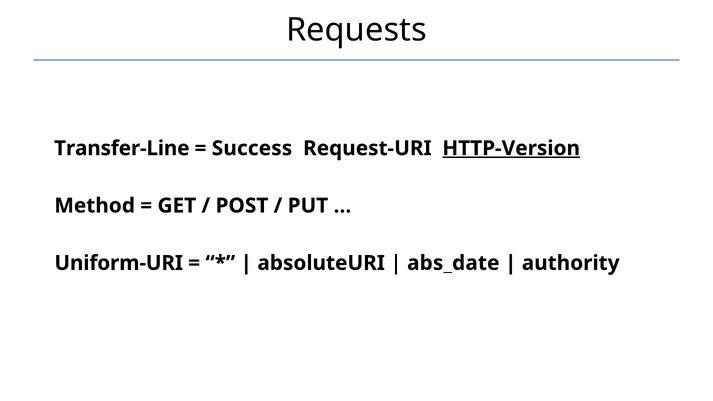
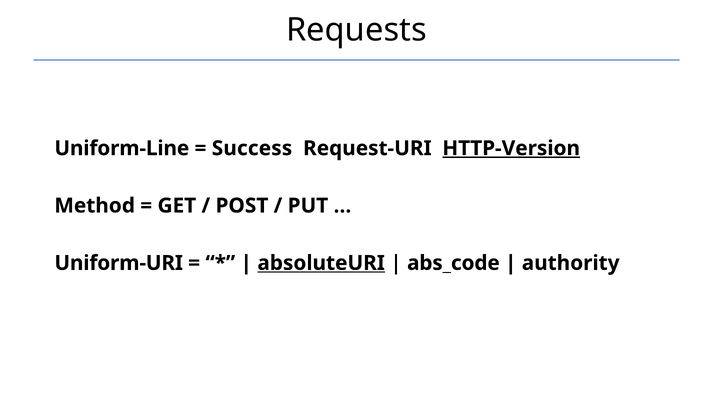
Transfer-Line: Transfer-Line -> Uniform-Line
absoluteURI underline: none -> present
abs_date: abs_date -> abs_code
